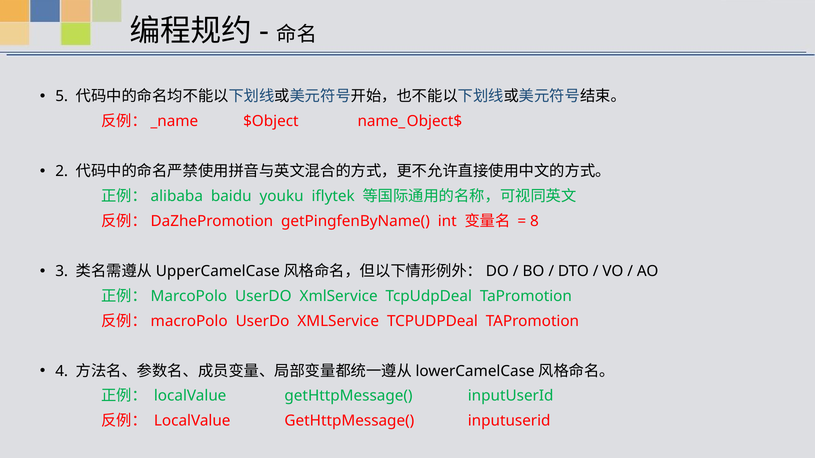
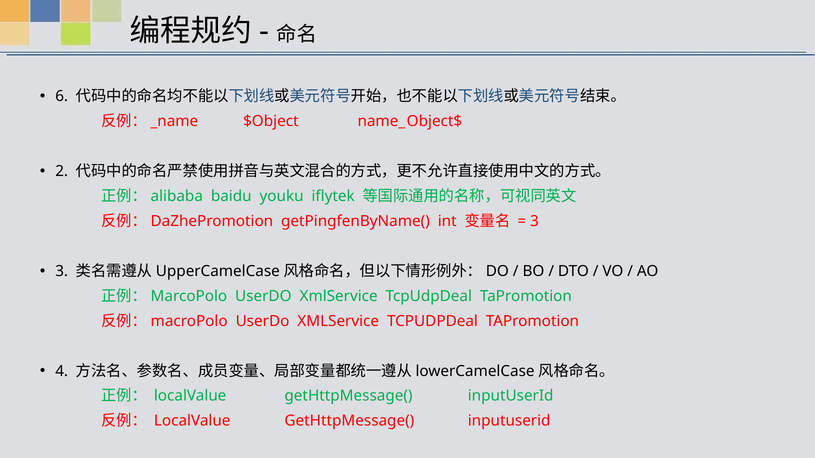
5: 5 -> 6
8 at (534, 221): 8 -> 3
